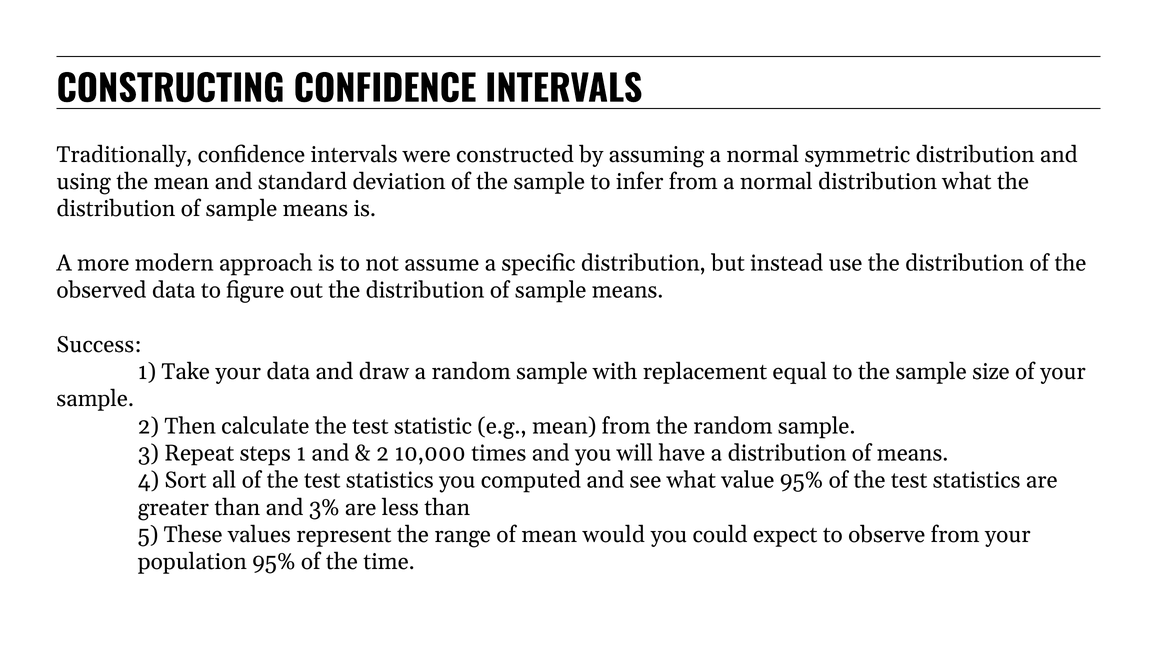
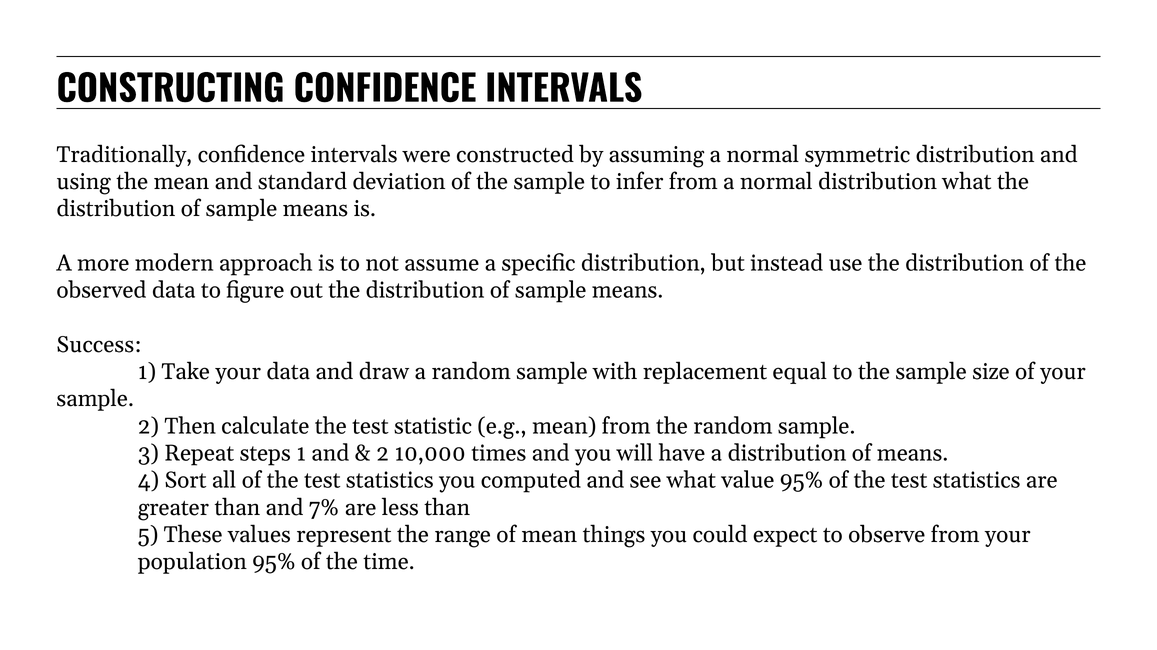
3%: 3% -> 7%
would: would -> things
